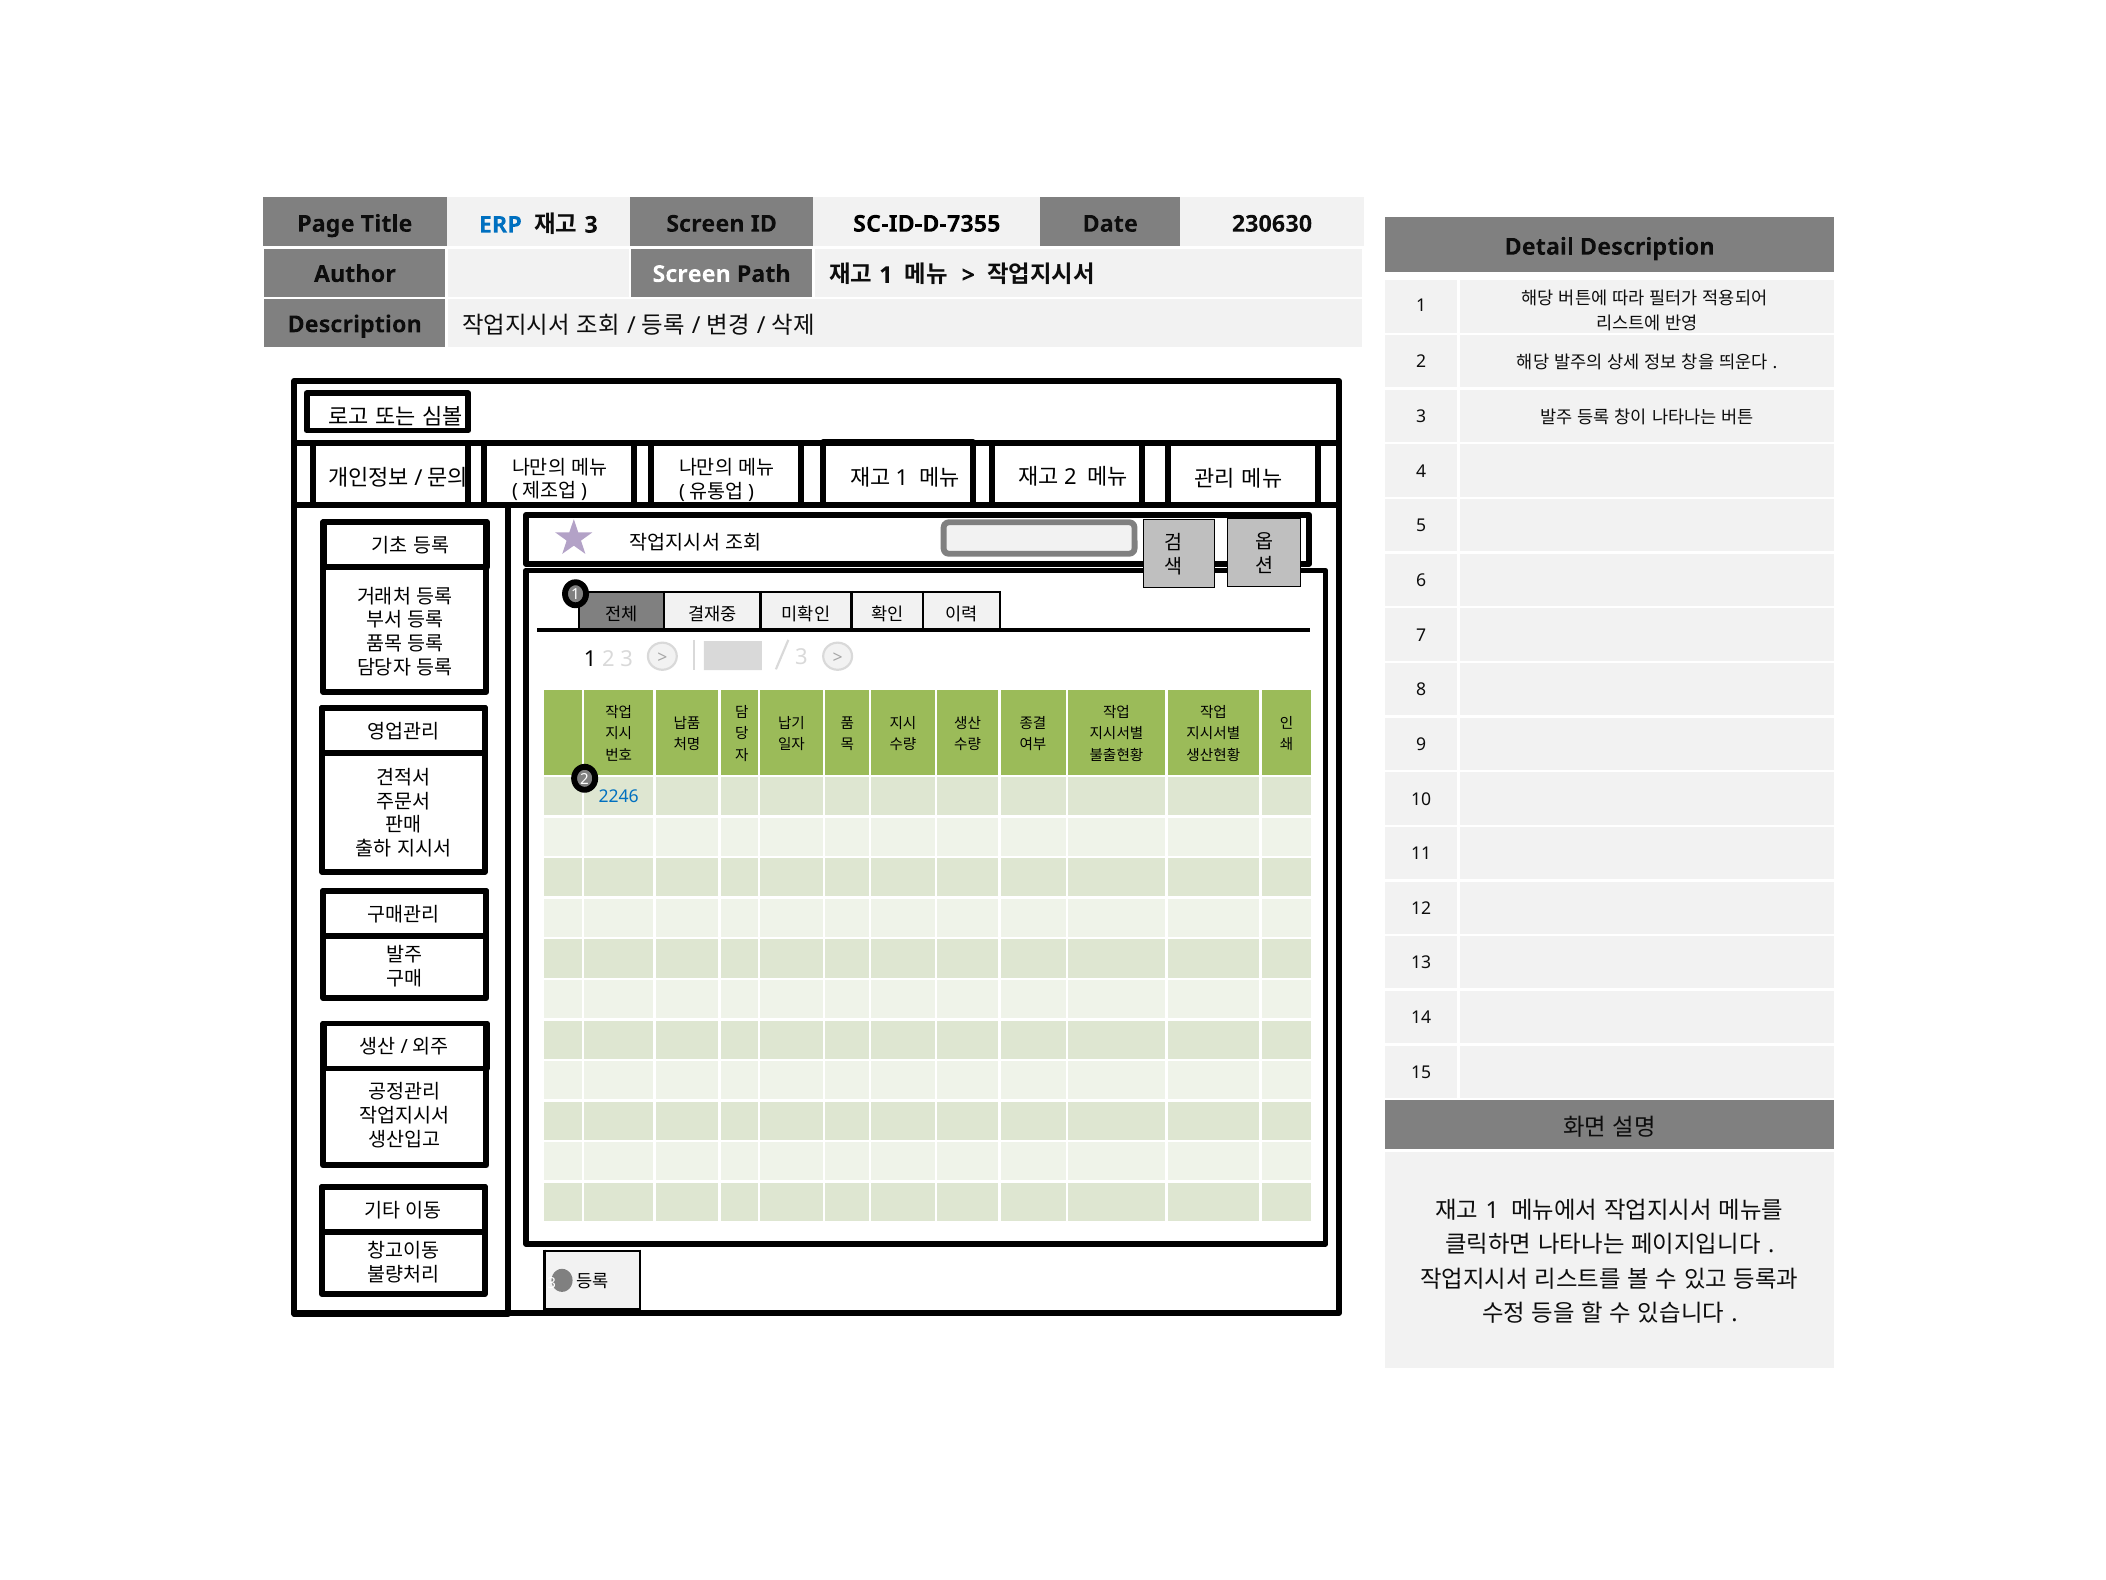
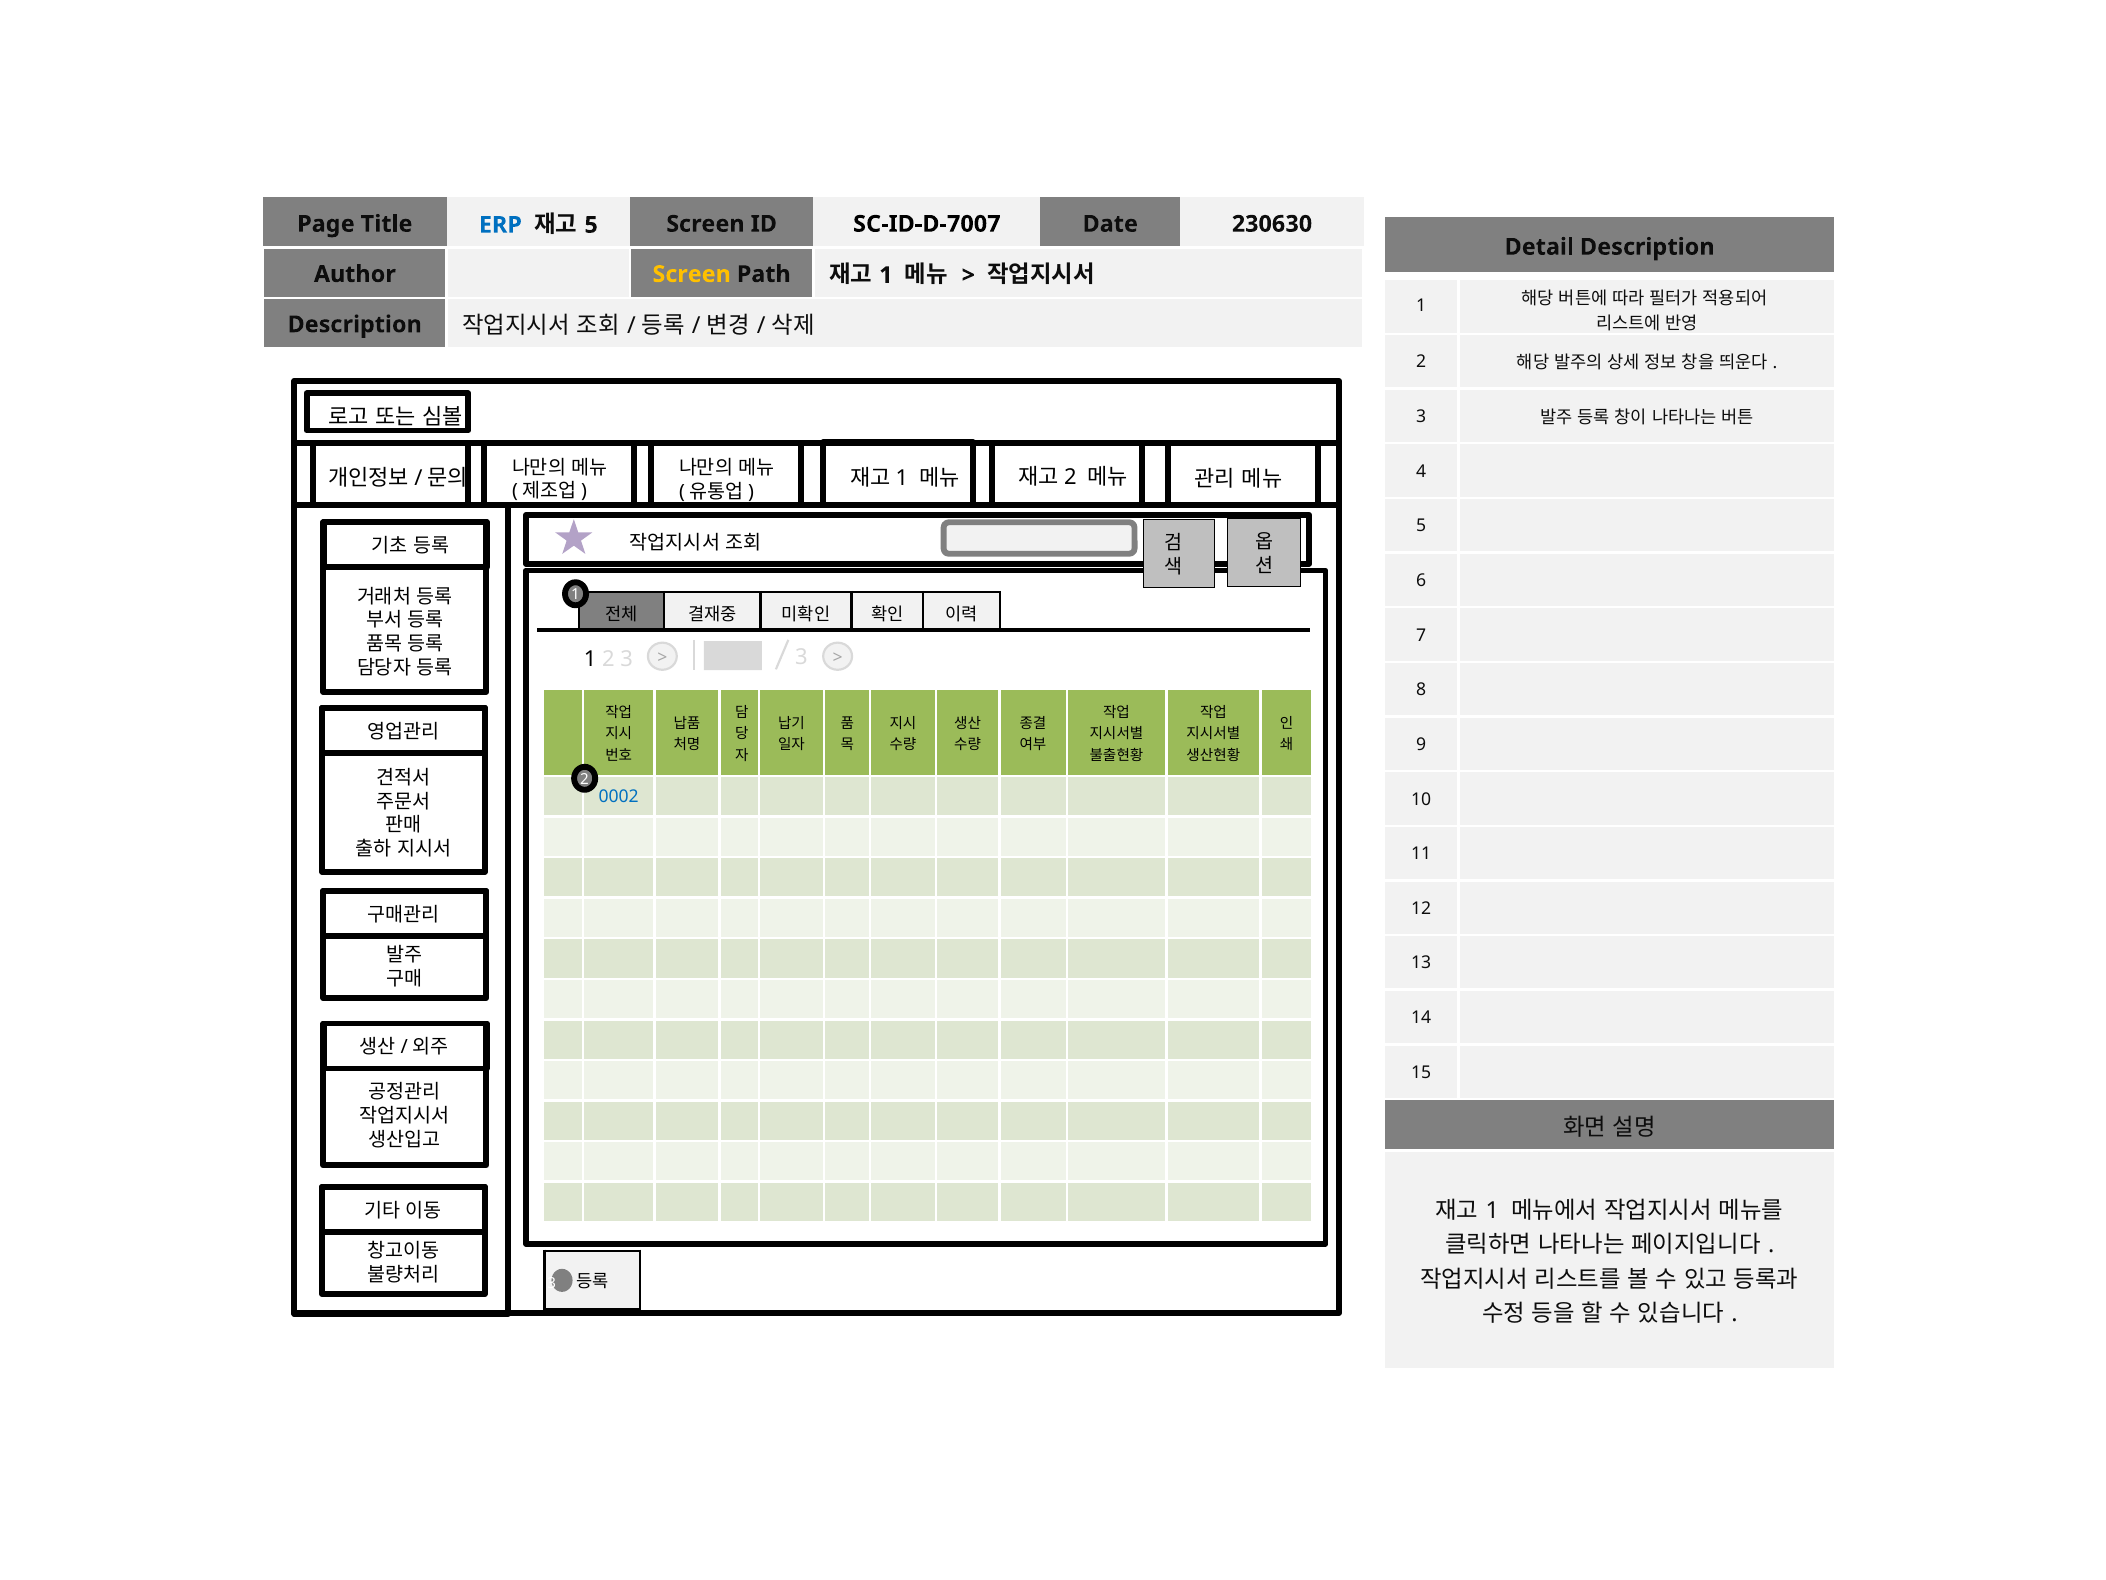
3 at (591, 225): 3 -> 5
SC-ID-D-7355: SC-ID-D-7355 -> SC-ID-D-7007
Screen at (692, 274) colour: white -> yellow
2246: 2246 -> 0002
